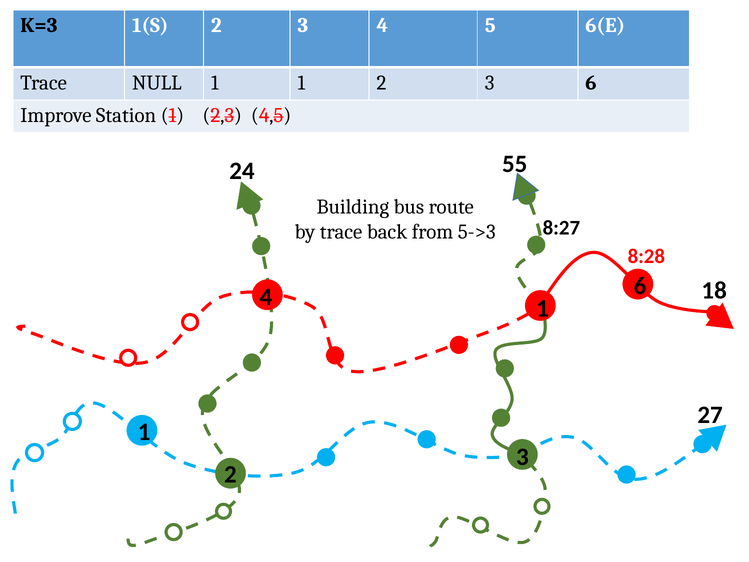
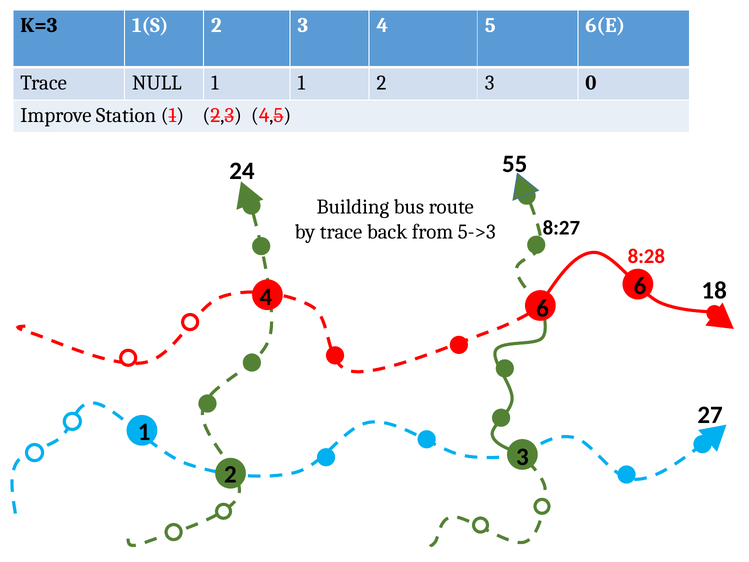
3 6: 6 -> 0
4 1: 1 -> 6
